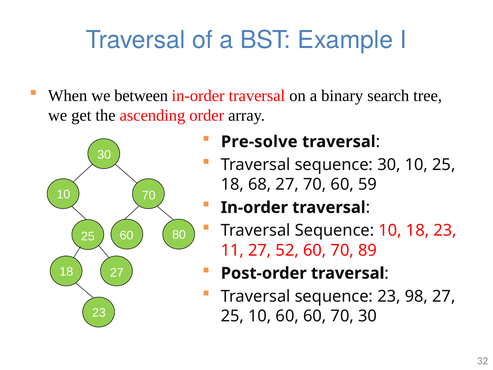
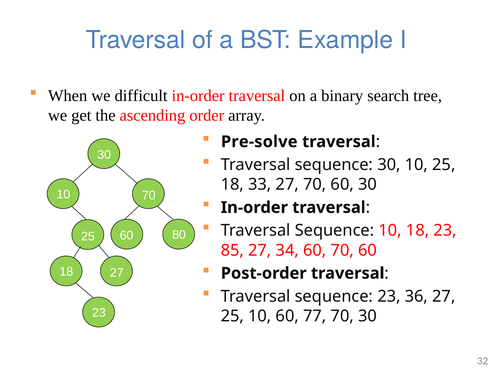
between: between -> difficult
68: 68 -> 33
60 59: 59 -> 30
11: 11 -> 85
52: 52 -> 34
60 70 89: 89 -> 60
98: 98 -> 36
60 60: 60 -> 77
